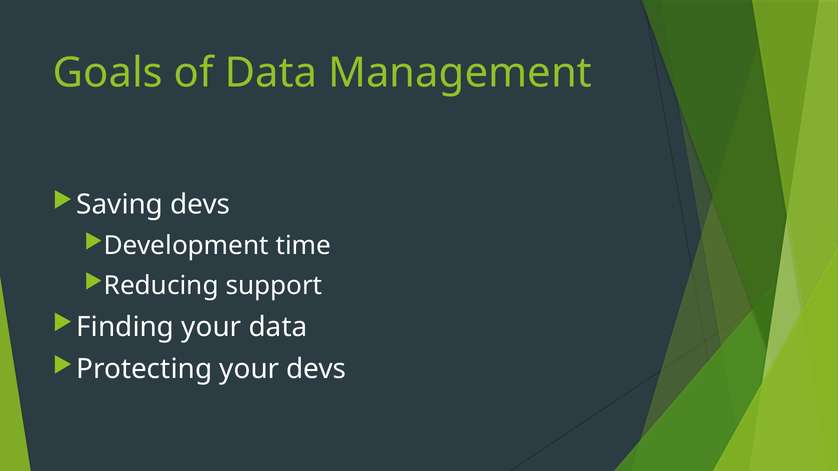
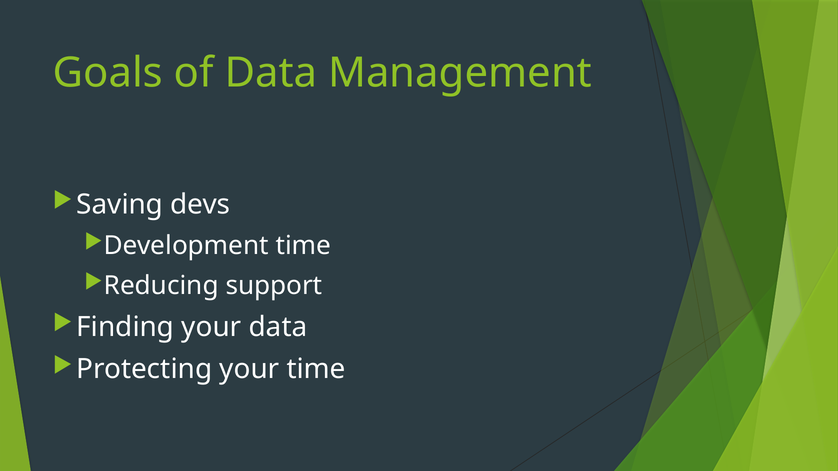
your devs: devs -> time
